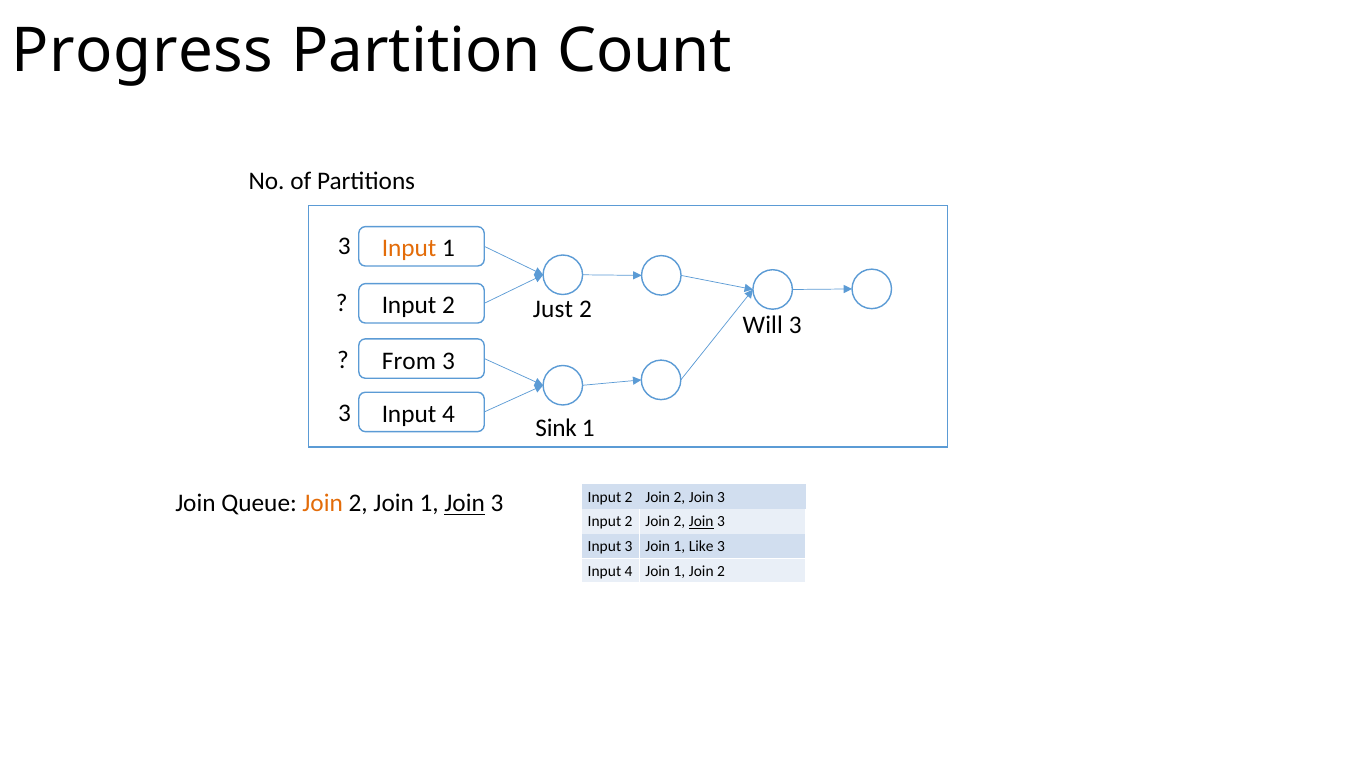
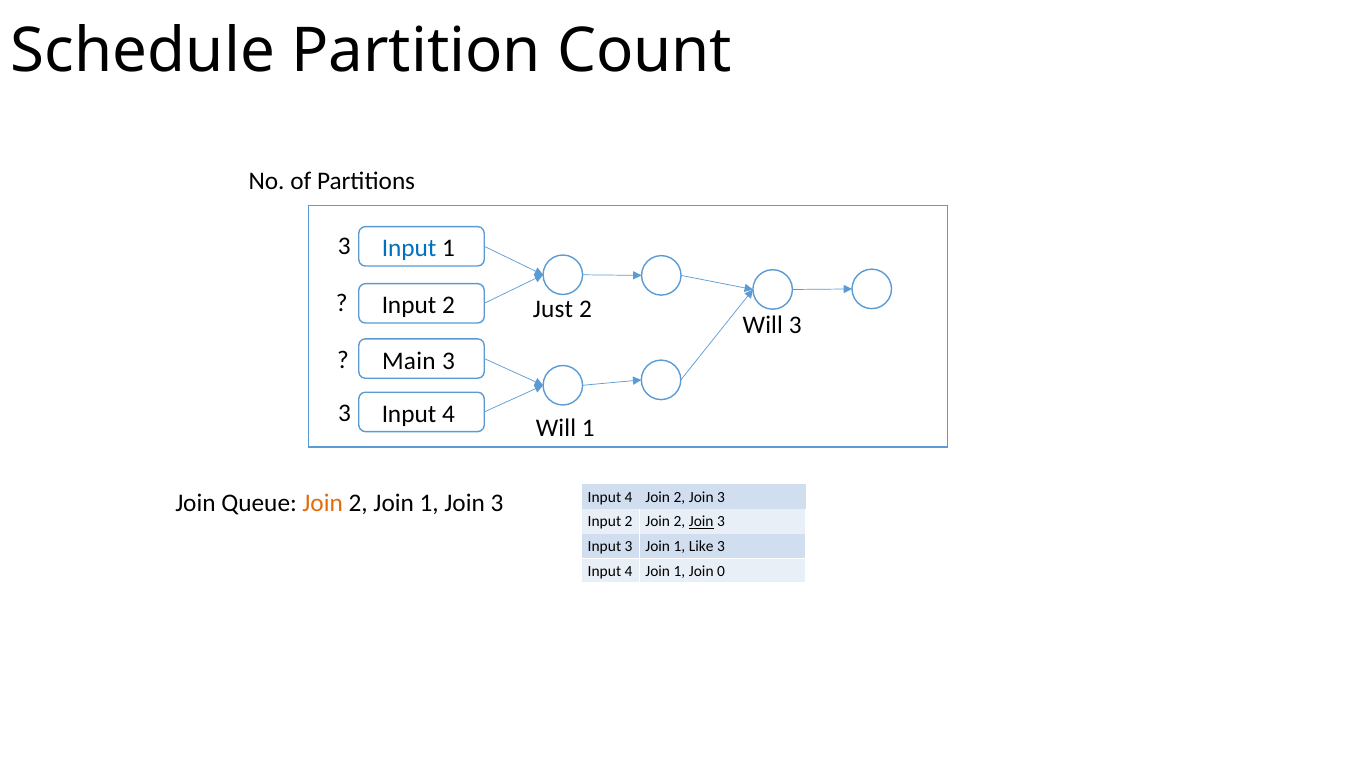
Progress: Progress -> Schedule
Input at (409, 248) colour: orange -> blue
From: From -> Main
Sink at (556, 428): Sink -> Will
2 at (629, 497): 2 -> 4
Join at (465, 503) underline: present -> none
1 Join 2: 2 -> 0
